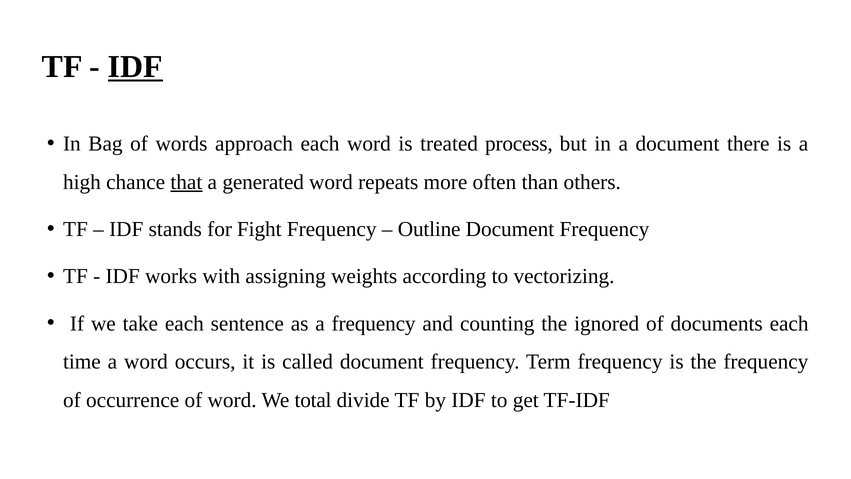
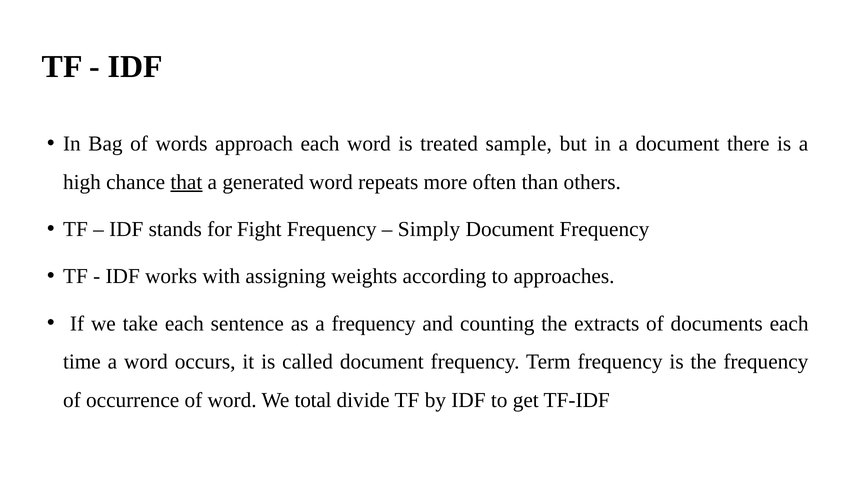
IDF at (135, 67) underline: present -> none
process: process -> sample
Outline: Outline -> Simply
vectorizing: vectorizing -> approaches
ignored: ignored -> extracts
